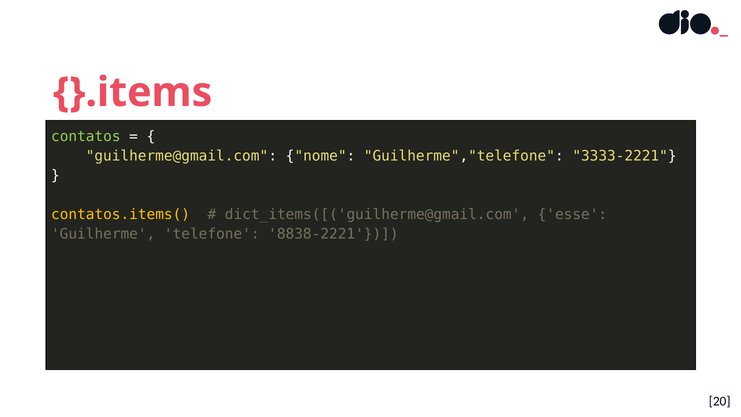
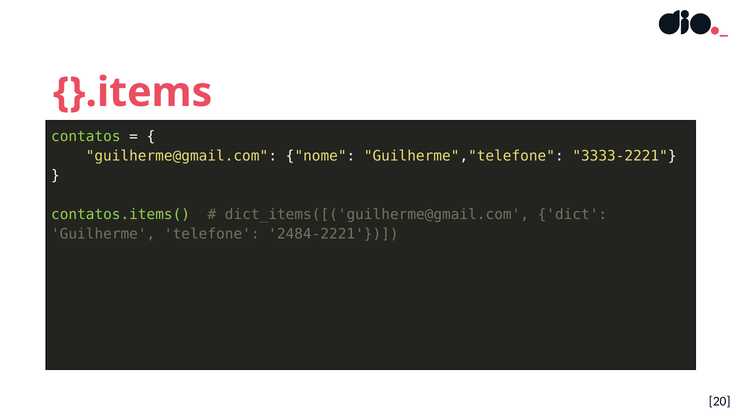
contatos.items( colour: yellow -> light green
esse: esse -> dict
8838-2221: 8838-2221 -> 2484-2221
